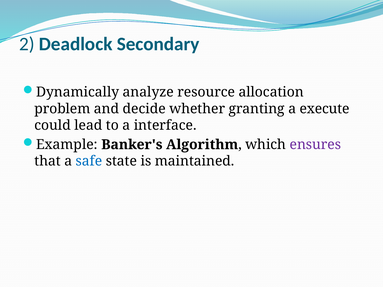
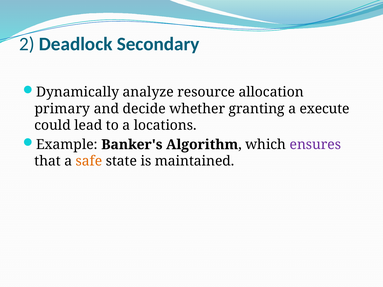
problem: problem -> primary
interface: interface -> locations
safe colour: blue -> orange
